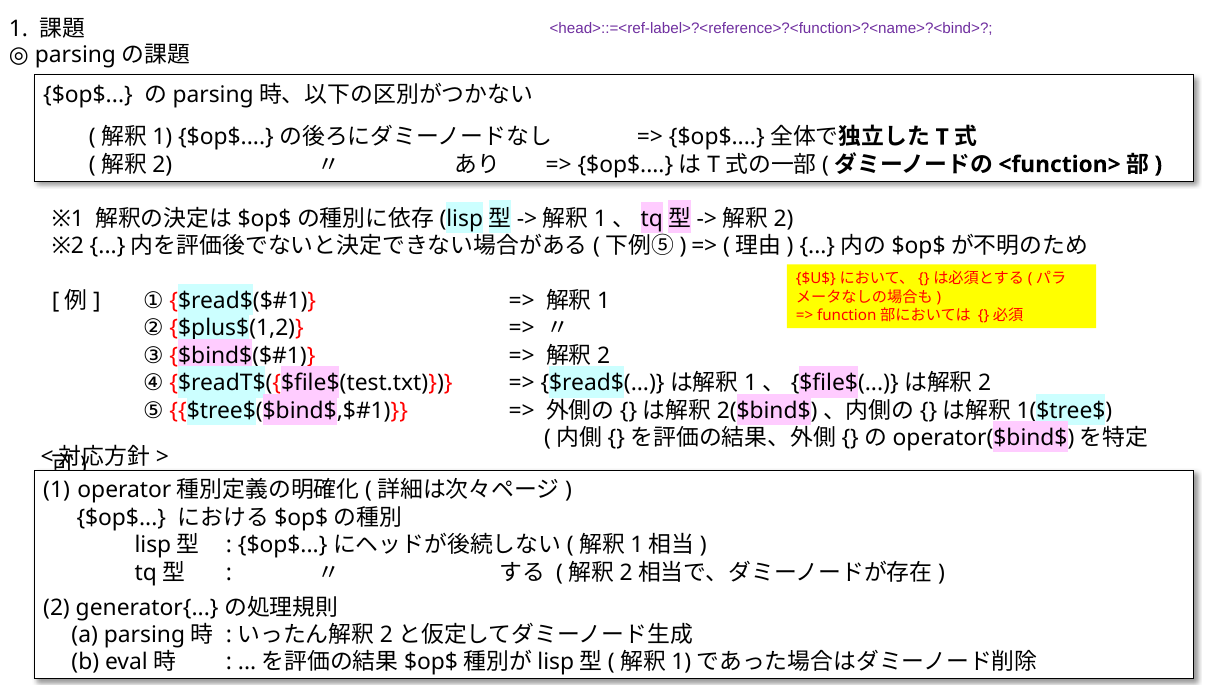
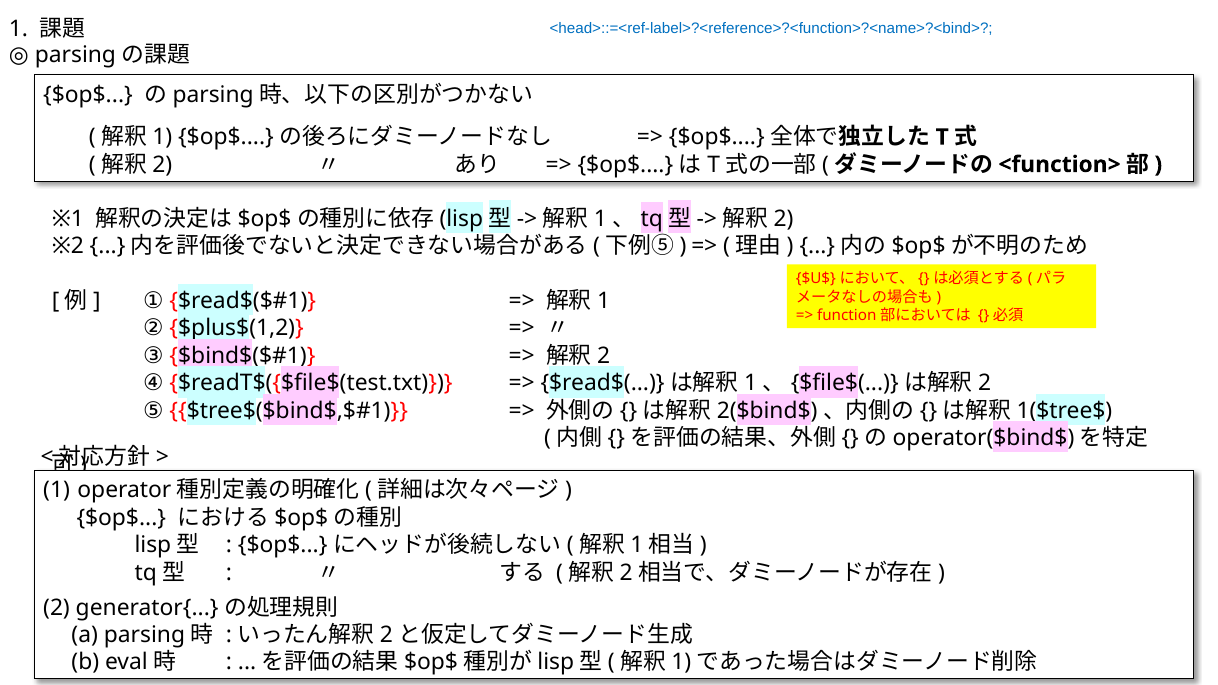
<head>::=<ref-label>?<reference>?<function>?<name>?<bind> colour: purple -> blue
